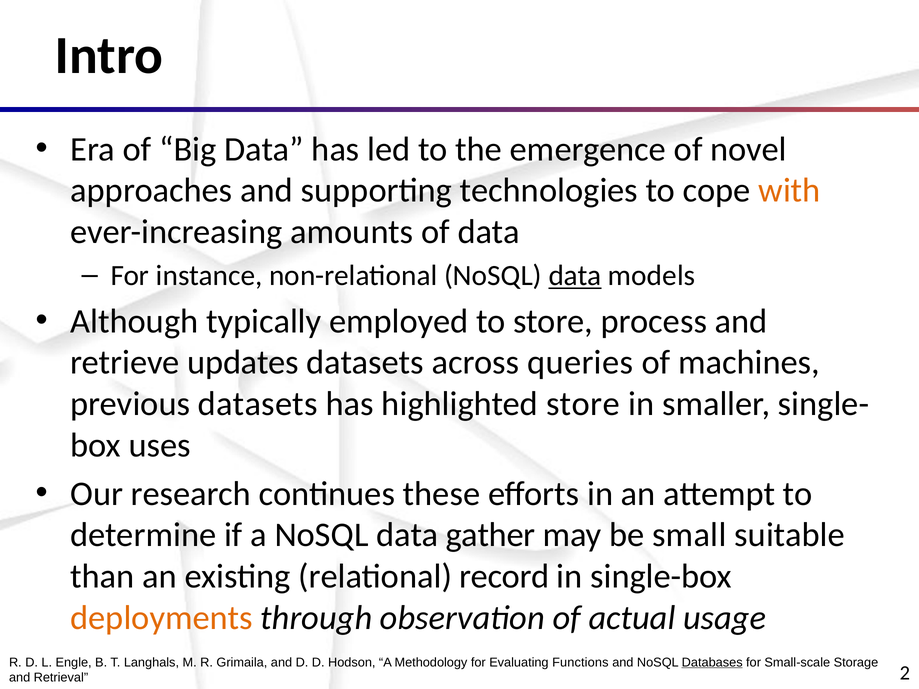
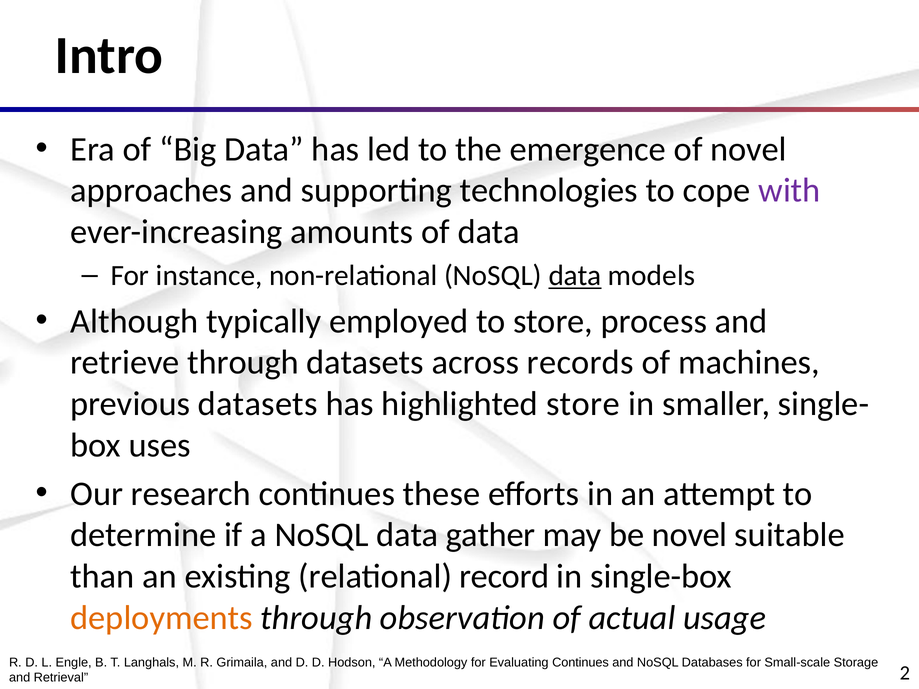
with colour: orange -> purple
retrieve updates: updates -> through
queries: queries -> records
be small: small -> novel
Evaluating Functions: Functions -> Continues
Databases underline: present -> none
